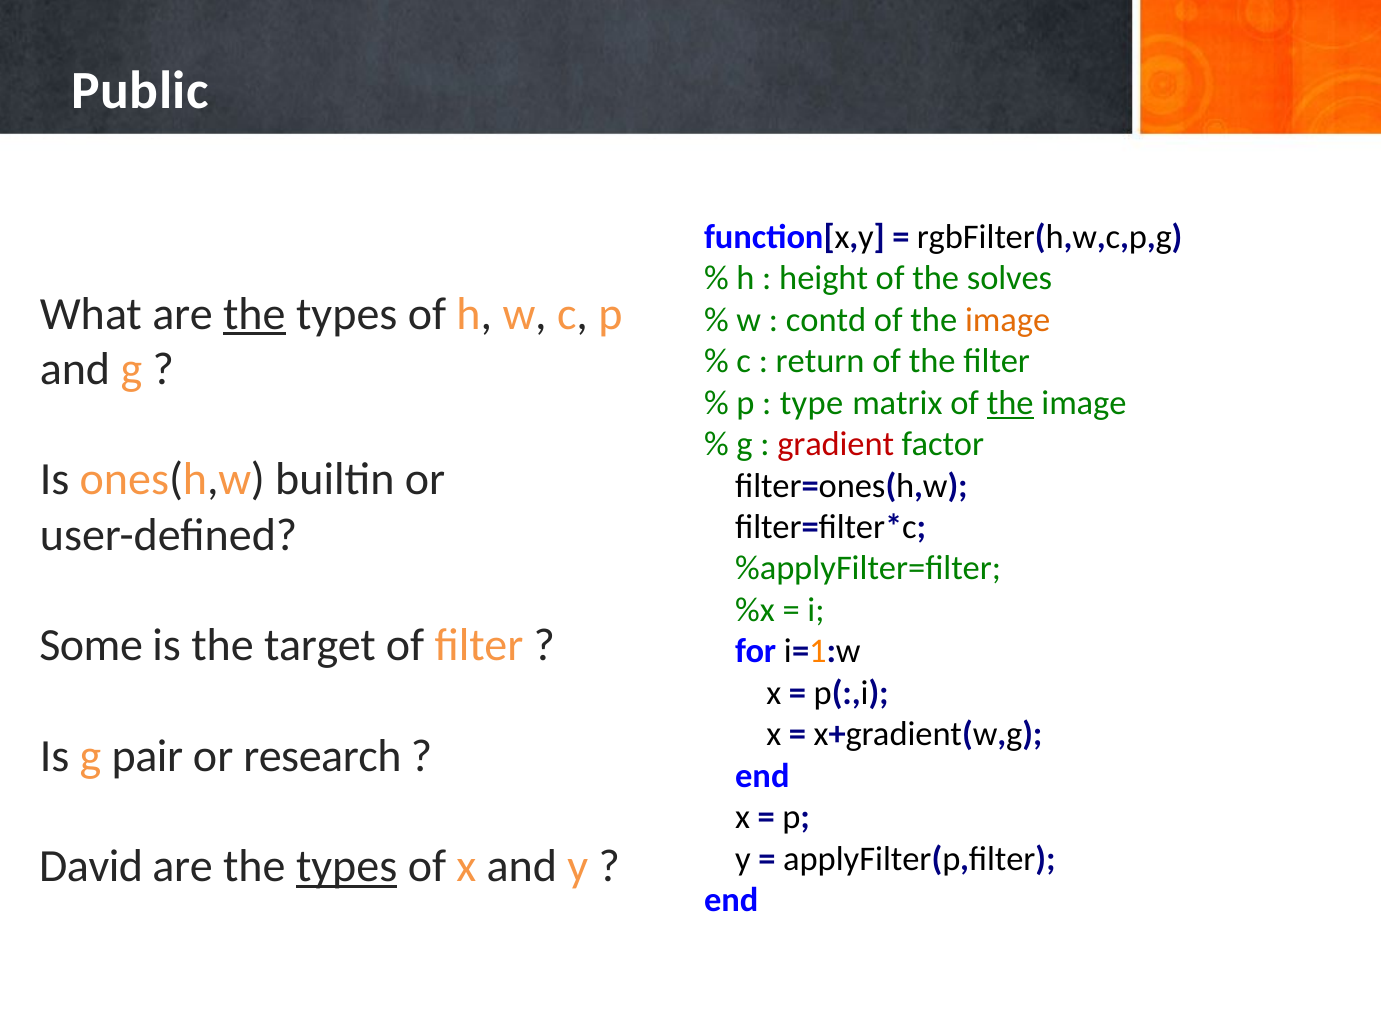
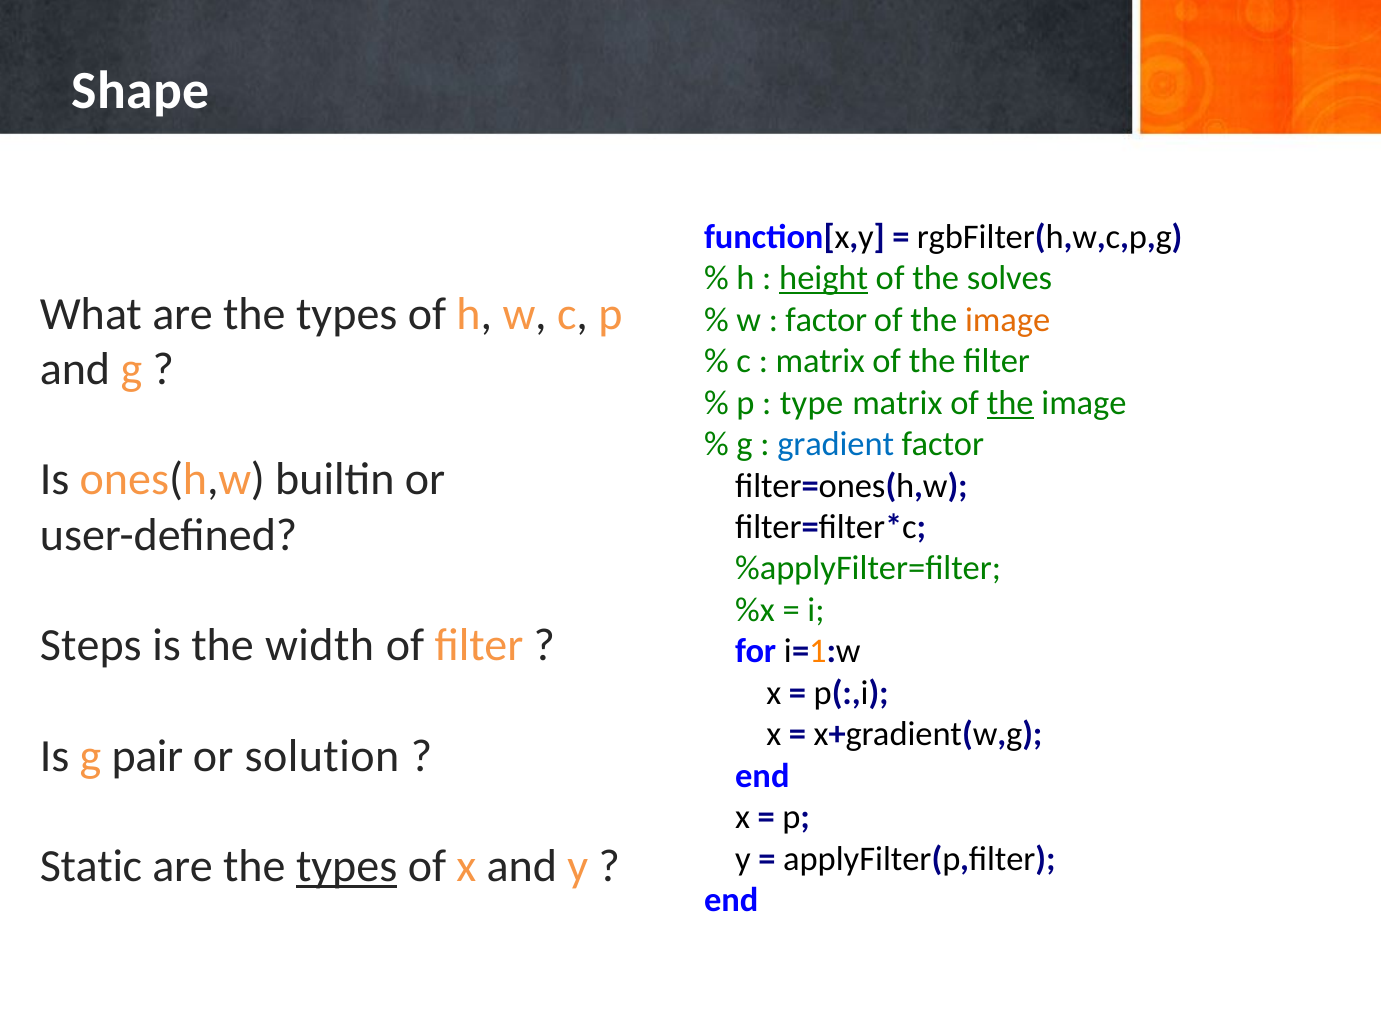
Public: Public -> Shape
height underline: none -> present
the at (254, 314) underline: present -> none
contd at (826, 320): contd -> factor
return at (820, 361): return -> matrix
gradient colour: red -> blue
Some: Some -> Steps
target: target -> width
research: research -> solution
David: David -> Static
